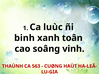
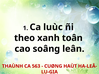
binh: binh -> theo
vinh: vinh -> leân
